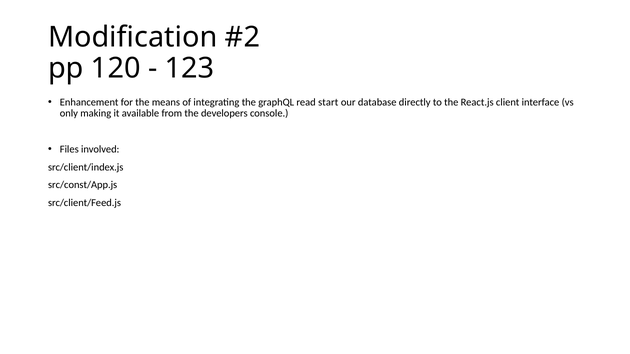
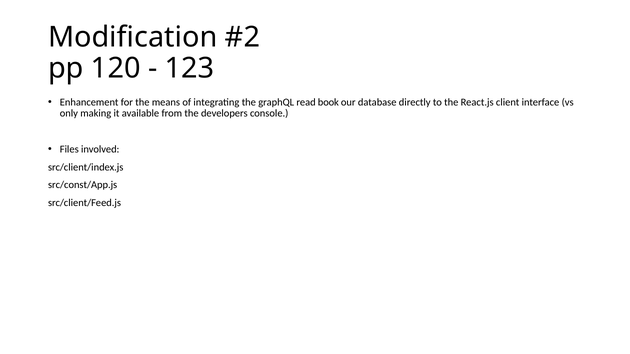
start: start -> book
